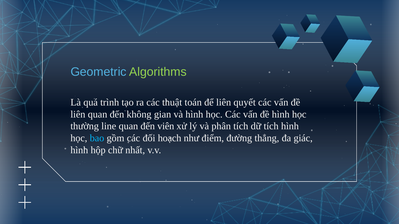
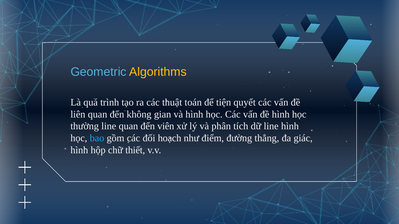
Algorithms colour: light green -> yellow
để liên: liên -> tiện
dữ tích: tích -> line
nhất: nhất -> thiết
